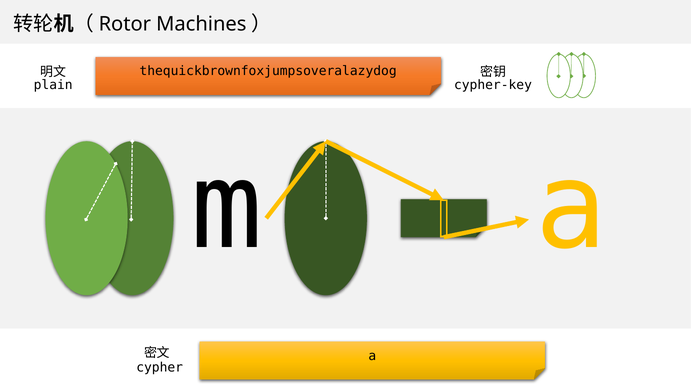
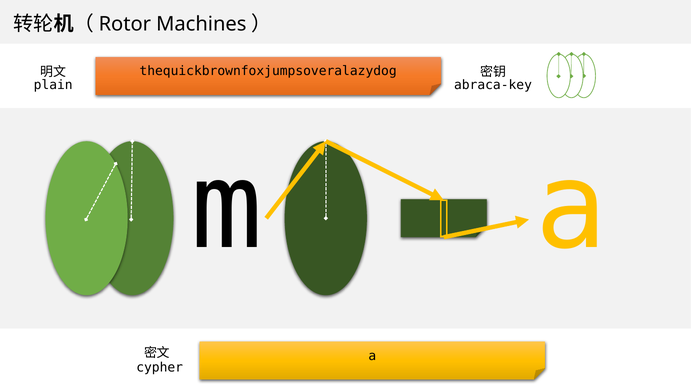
cypher-key: cypher-key -> abraca-key
